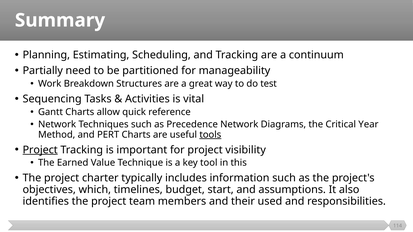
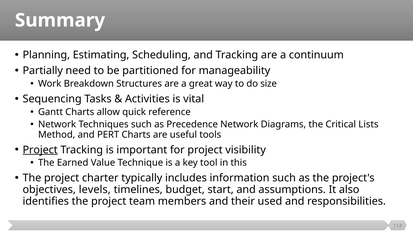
test: test -> size
Year: Year -> Lists
tools underline: present -> none
which: which -> levels
